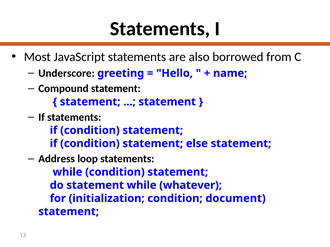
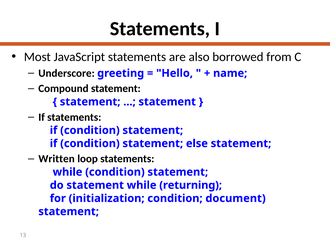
Address: Address -> Written
whatever: whatever -> returning
